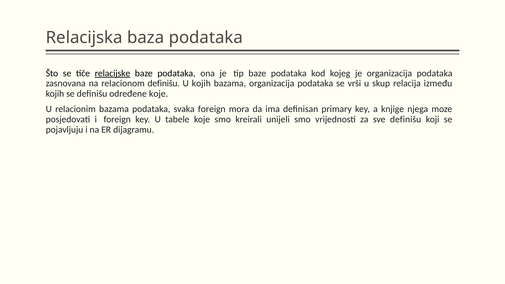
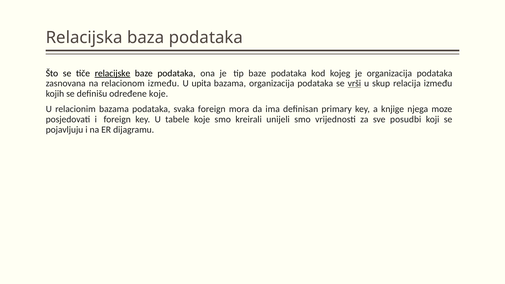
relacionom definišu: definišu -> između
U kojih: kojih -> upita
vrši underline: none -> present
sve definišu: definišu -> posudbi
